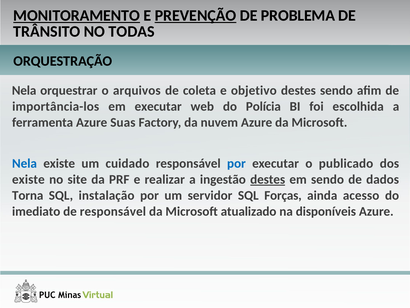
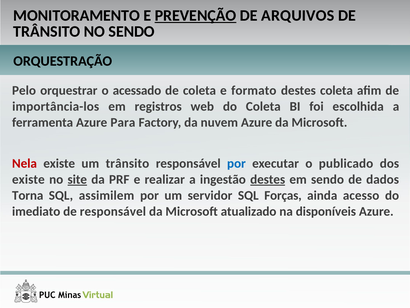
MONITORAMENTO underline: present -> none
PROBLEMA: PROBLEMA -> ARQUIVOS
NO TODAS: TODAS -> SENDO
Nela at (24, 90): Nela -> Pelo
arquivos: arquivos -> acessado
objetivo: objetivo -> formato
destes sendo: sendo -> coleta
em executar: executar -> registros
do Polícia: Polícia -> Coleta
Suas: Suas -> Para
Nela at (24, 163) colour: blue -> red
um cuidado: cuidado -> trânsito
site underline: none -> present
instalação: instalação -> assimilem
